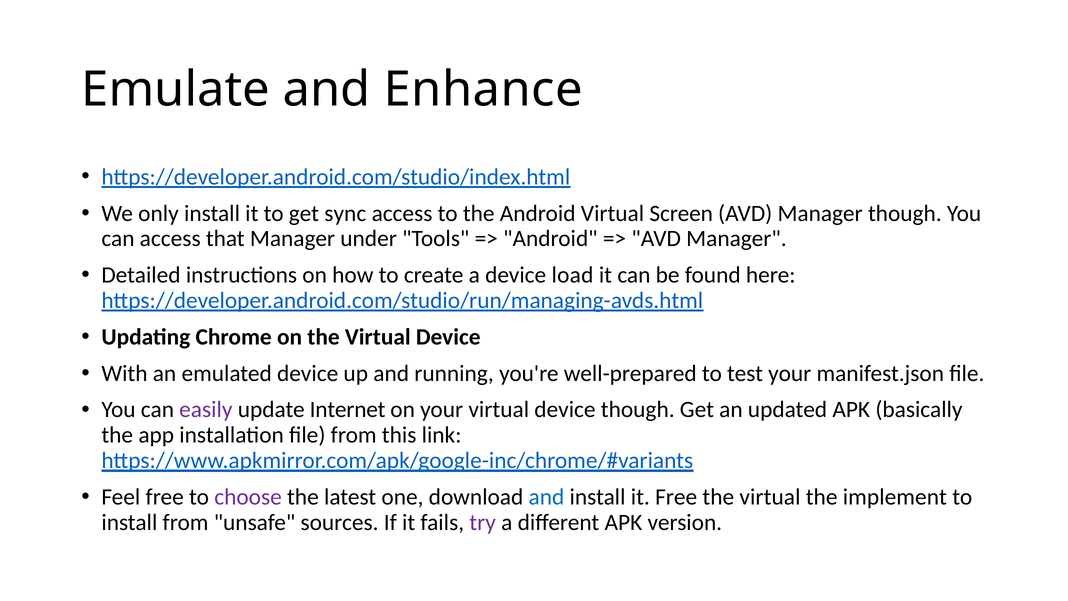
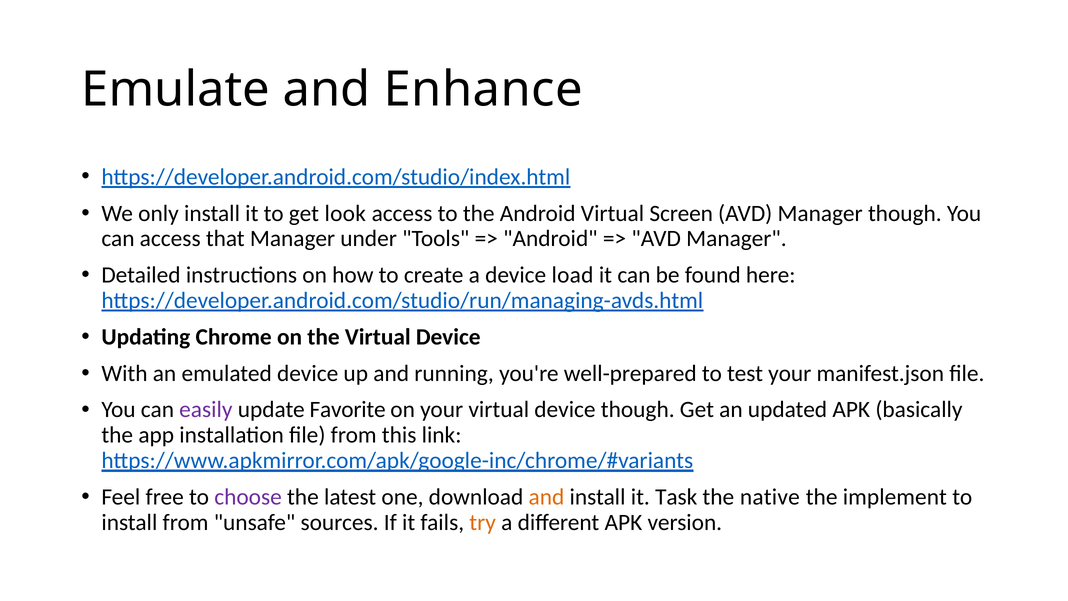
sync: sync -> look
Internet: Internet -> Favorite
and at (546, 497) colour: blue -> orange
it Free: Free -> Task
virtual at (770, 497): virtual -> native
try colour: purple -> orange
